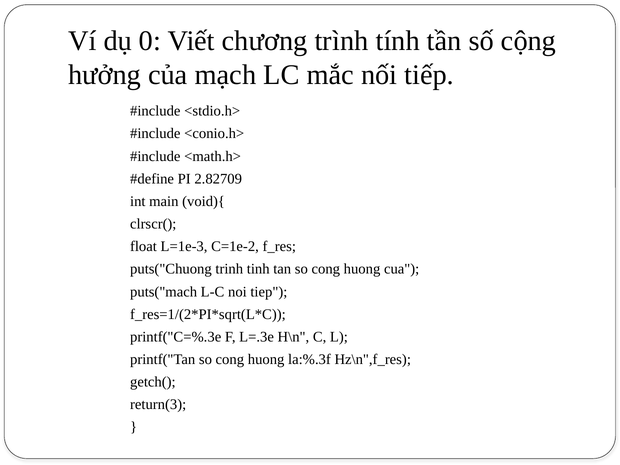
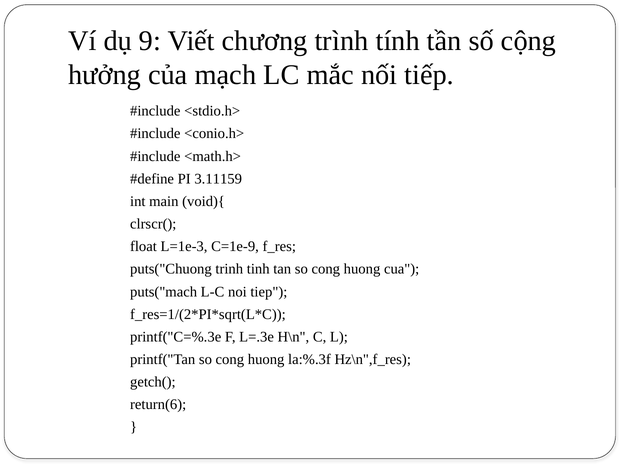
0: 0 -> 9
2.82709: 2.82709 -> 3.11159
C=1e-2: C=1e-2 -> C=1e-9
return(3: return(3 -> return(6
